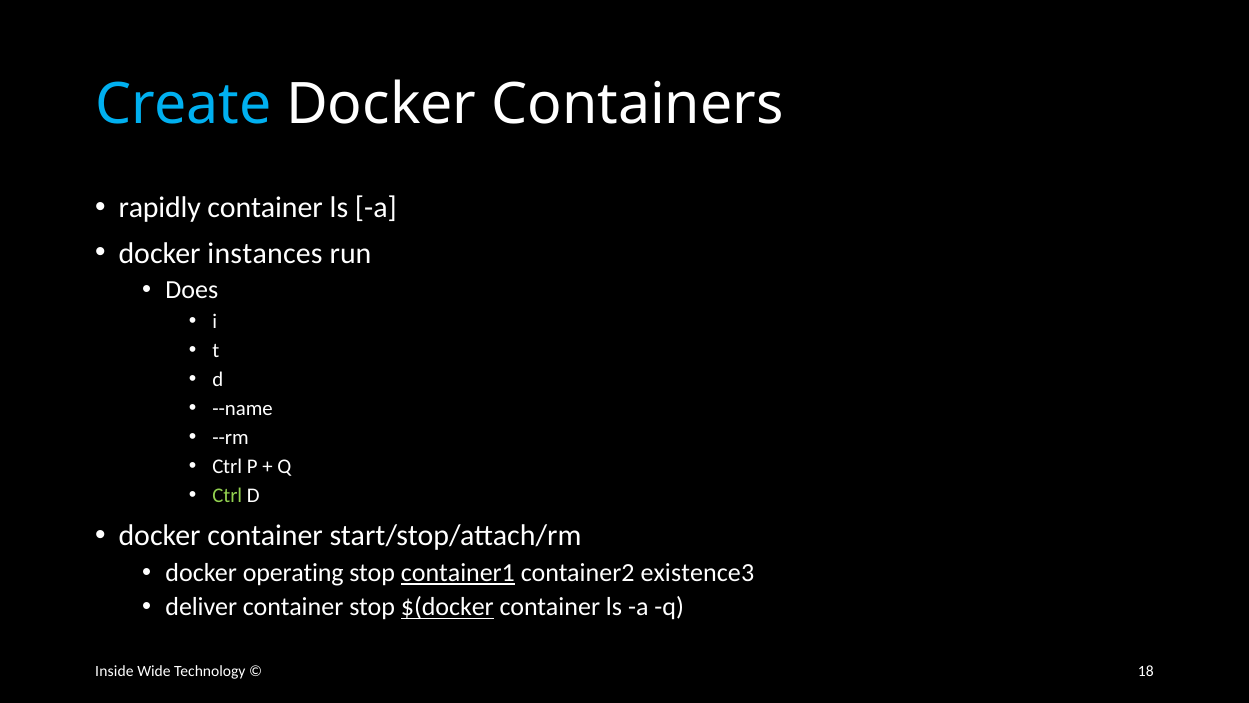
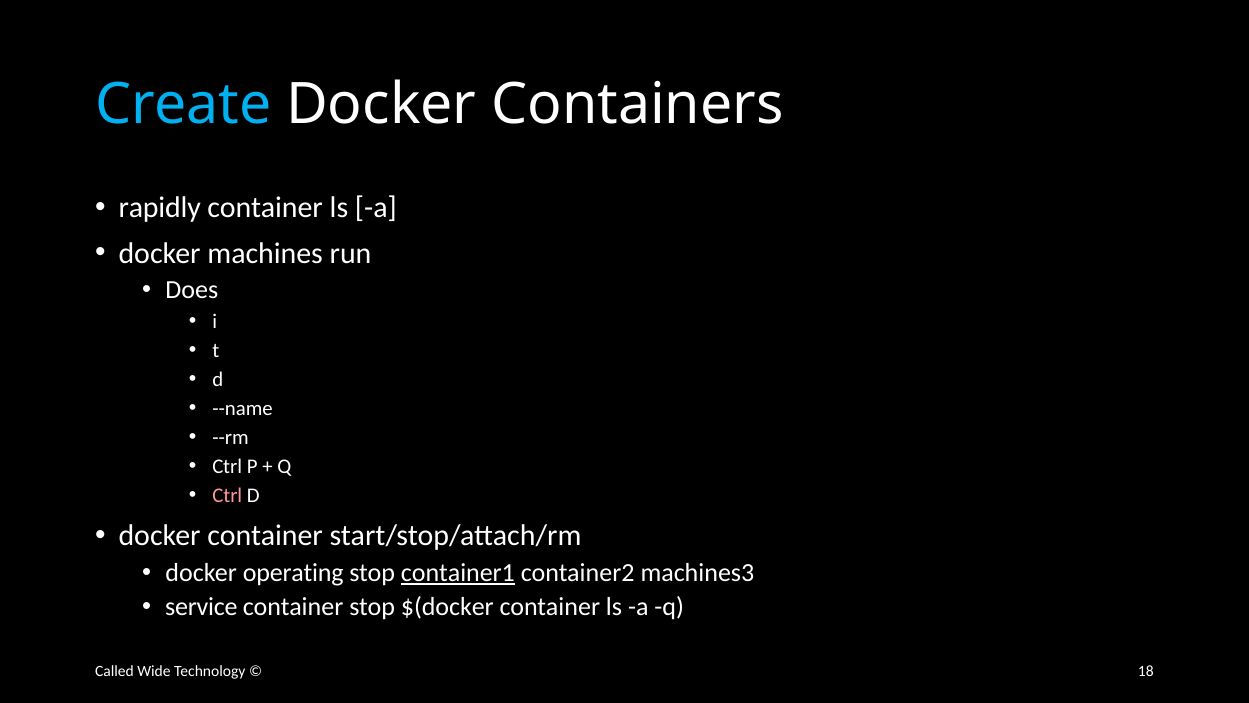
instances: instances -> machines
Ctrl at (227, 495) colour: light green -> pink
existence3: existence3 -> machines3
deliver: deliver -> service
$(docker underline: present -> none
Inside: Inside -> Called
